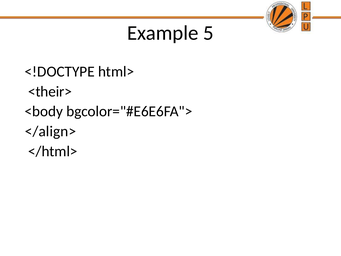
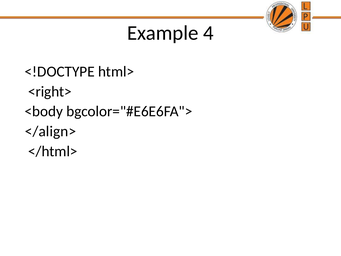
5: 5 -> 4
<their>: <their> -> <right>
